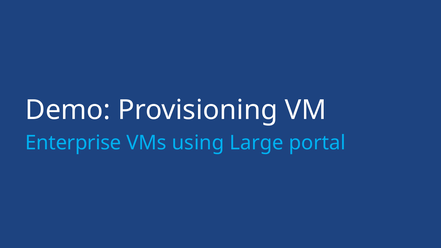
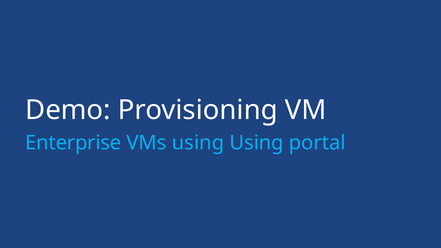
using Large: Large -> Using
